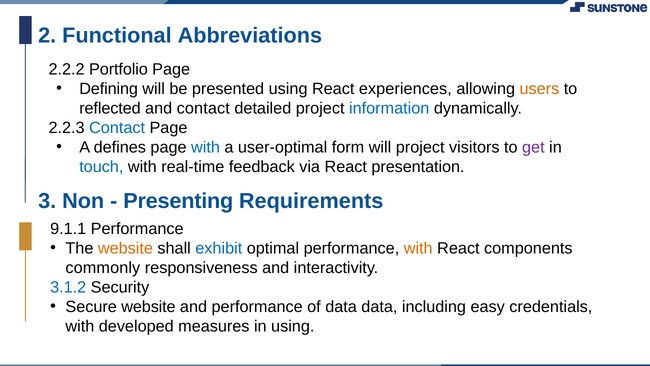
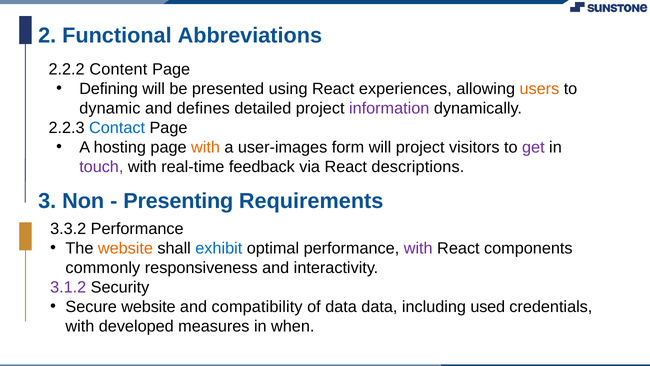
Portfolio: Portfolio -> Content
reflected: reflected -> dynamic
and contact: contact -> defines
information colour: blue -> purple
defines: defines -> hosting
with at (206, 147) colour: blue -> orange
user-optimal: user-optimal -> user-images
touch colour: blue -> purple
presentation: presentation -> descriptions
9.1.1: 9.1.1 -> 3.3.2
with at (418, 248) colour: orange -> purple
3.1.2 colour: blue -> purple
and performance: performance -> compatibility
easy: easy -> used
in using: using -> when
